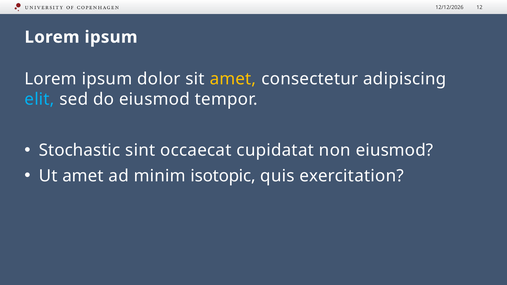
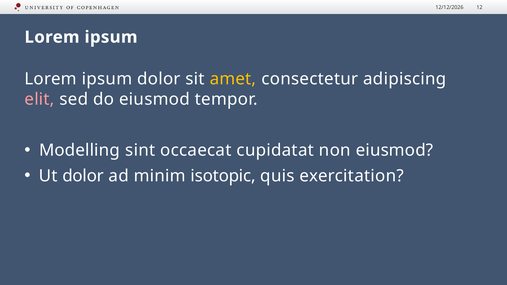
elit colour: light blue -> pink
Stochastic: Stochastic -> Modelling
Ut amet: amet -> dolor
